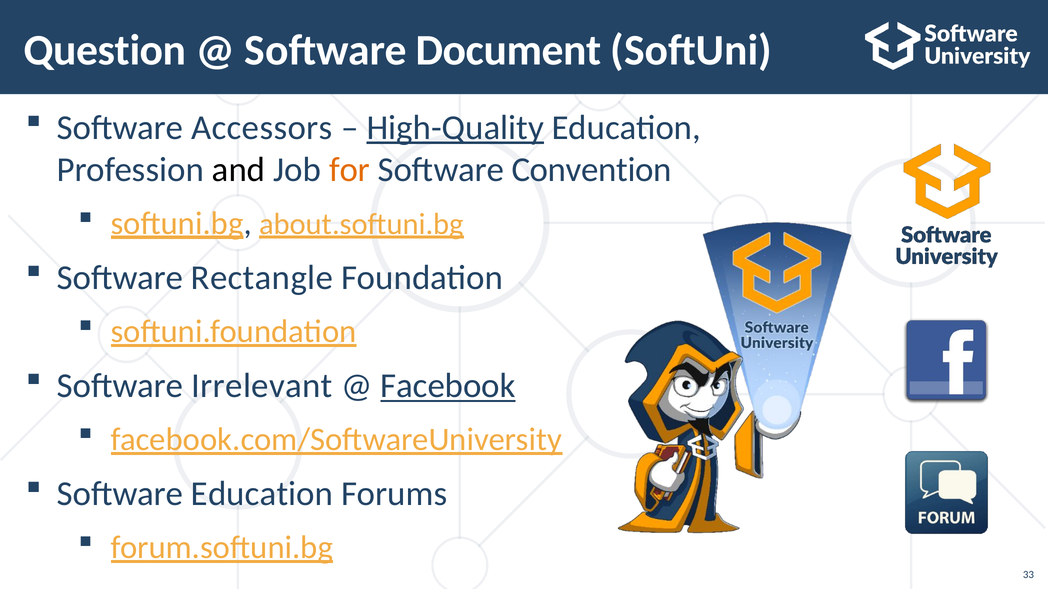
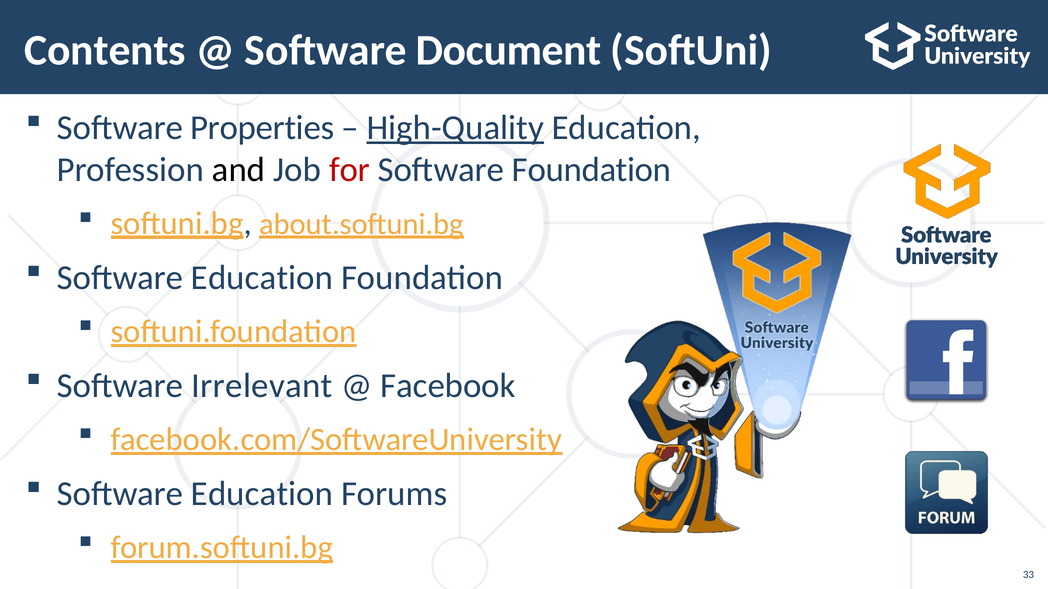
Question: Question -> Contents
Accessors: Accessors -> Properties
for colour: orange -> red
Software Convention: Convention -> Foundation
Rectangle at (262, 278): Rectangle -> Education
Facebook underline: present -> none
